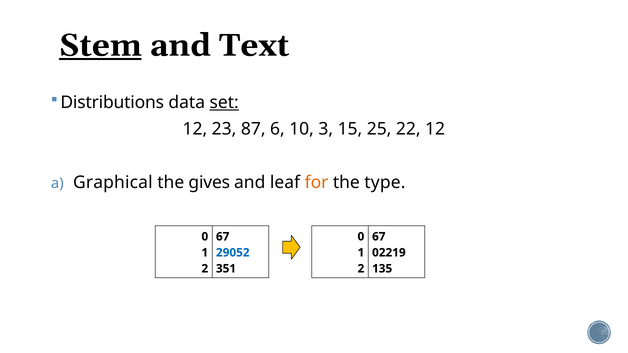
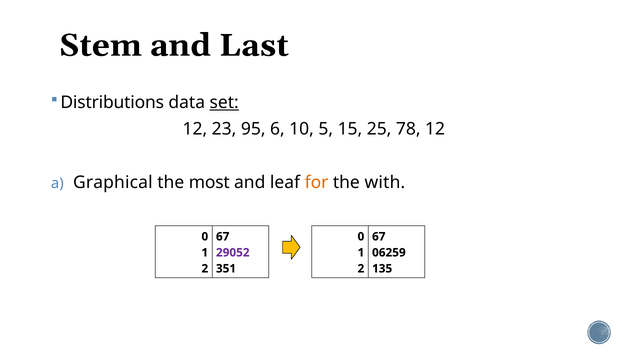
Stem underline: present -> none
Text: Text -> Last
87: 87 -> 95
3: 3 -> 5
22: 22 -> 78
gives: gives -> most
type: type -> with
29052 colour: blue -> purple
02219: 02219 -> 06259
